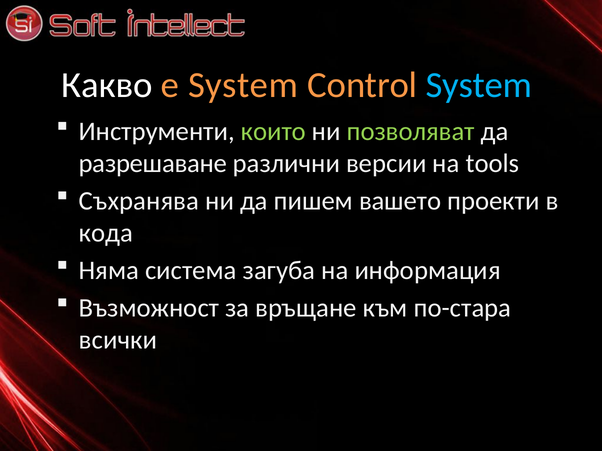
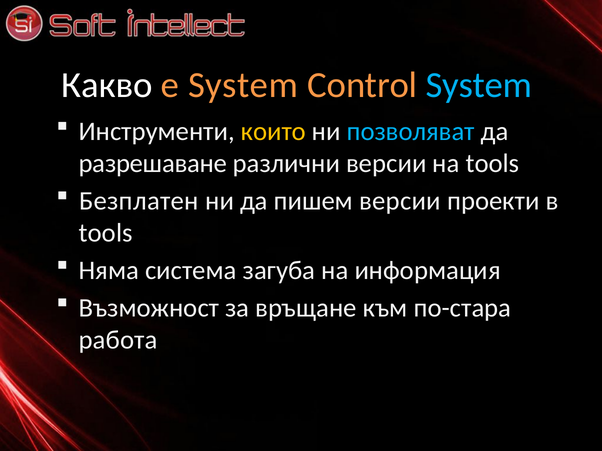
които colour: light green -> yellow
позволяват colour: light green -> light blue
Съхранява: Съхранява -> Безплатен
пишем вашето: вашето -> версии
кода at (106, 233): кода -> tools
всички: всички -> работа
